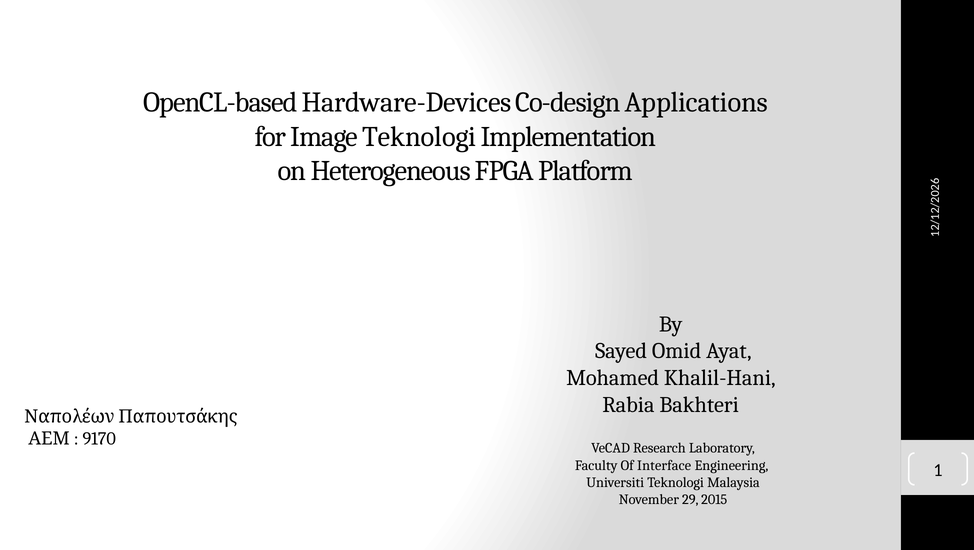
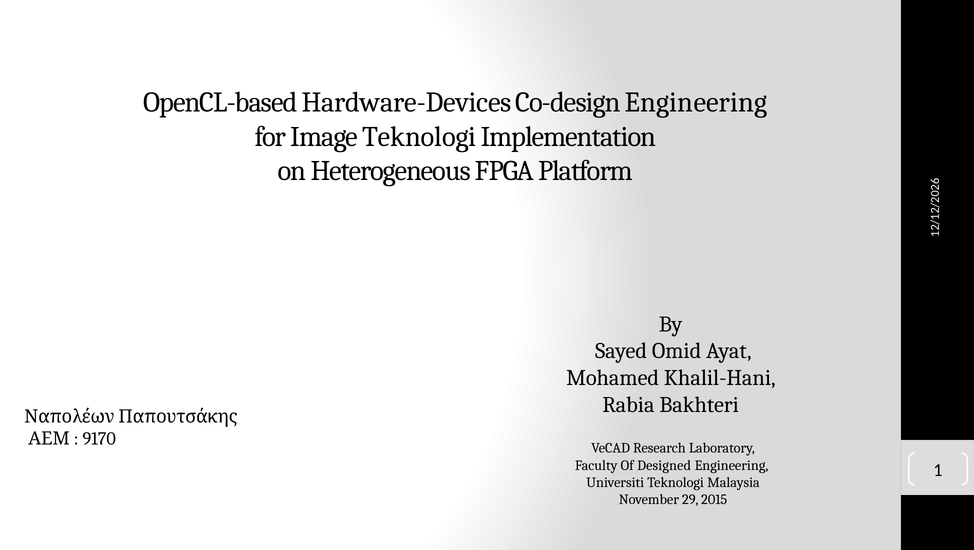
Co-design Applications: Applications -> Engineering
Interface: Interface -> Designed
